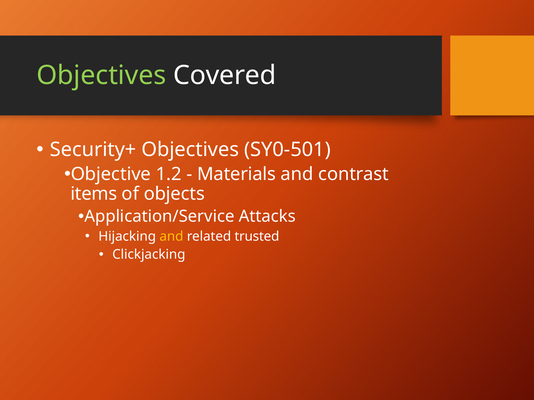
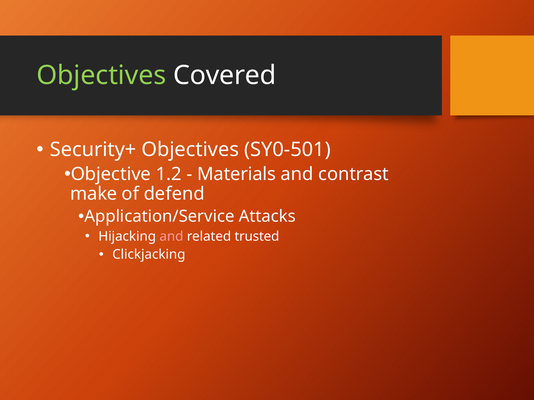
items: items -> make
objects: objects -> defend
and at (171, 237) colour: yellow -> pink
